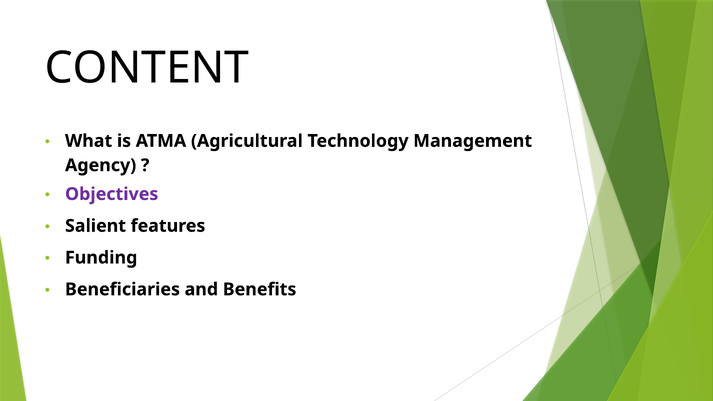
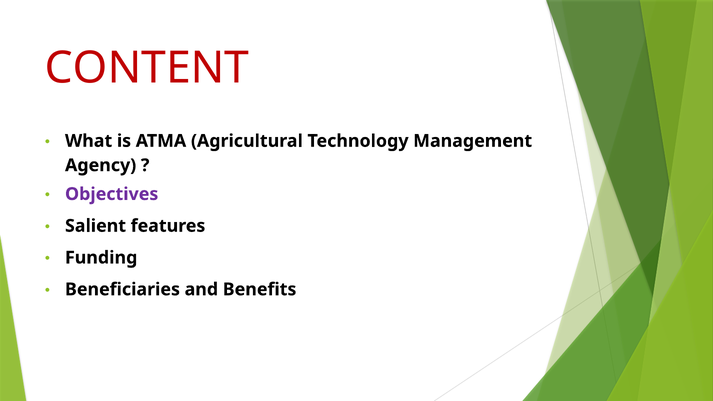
CONTENT colour: black -> red
